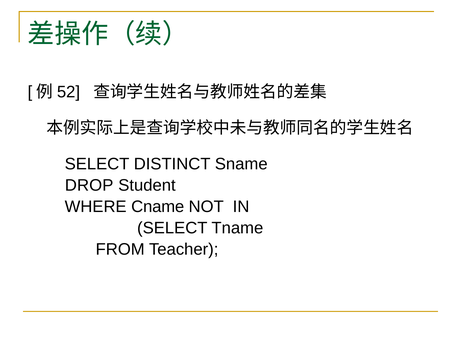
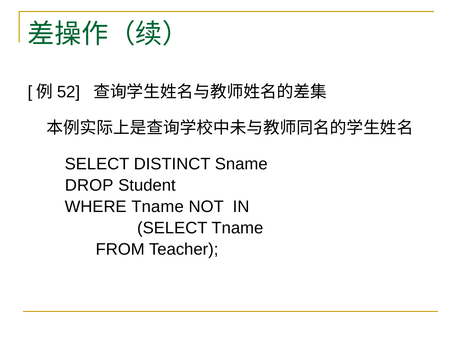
WHERE Cname: Cname -> Tname
